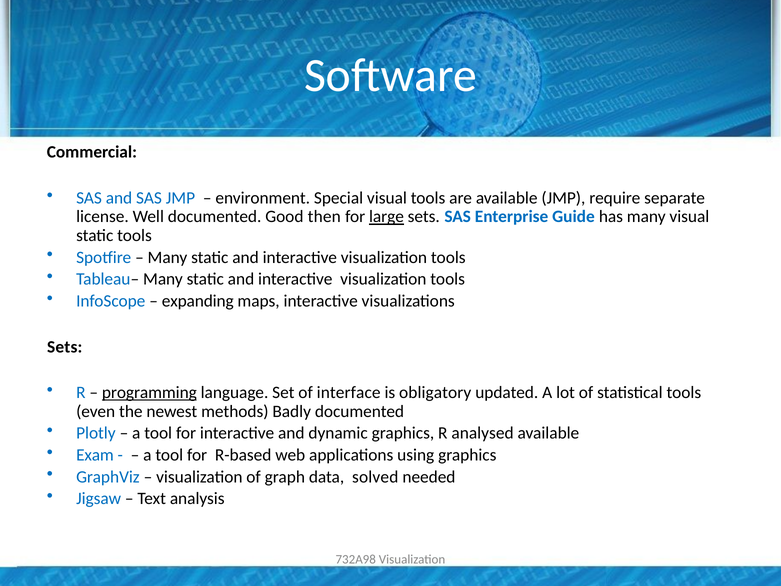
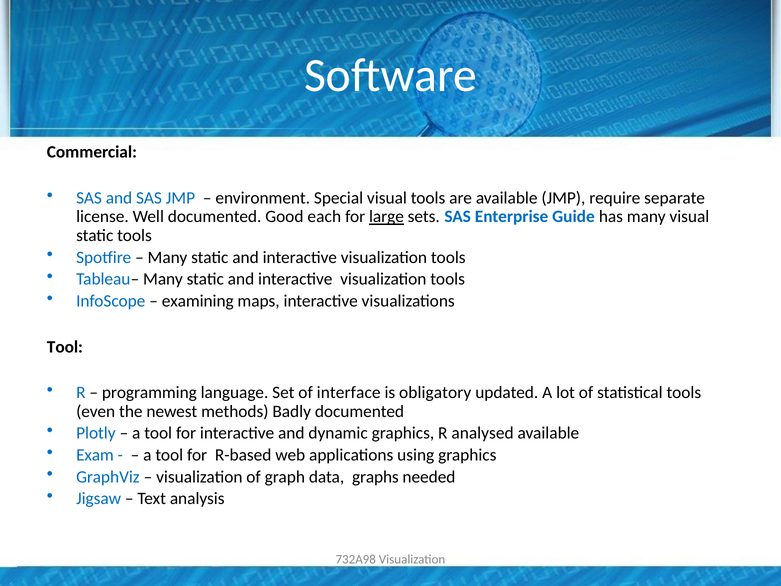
then: then -> each
expanding: expanding -> examining
Sets at (65, 347): Sets -> Tool
programming underline: present -> none
solved: solved -> graphs
